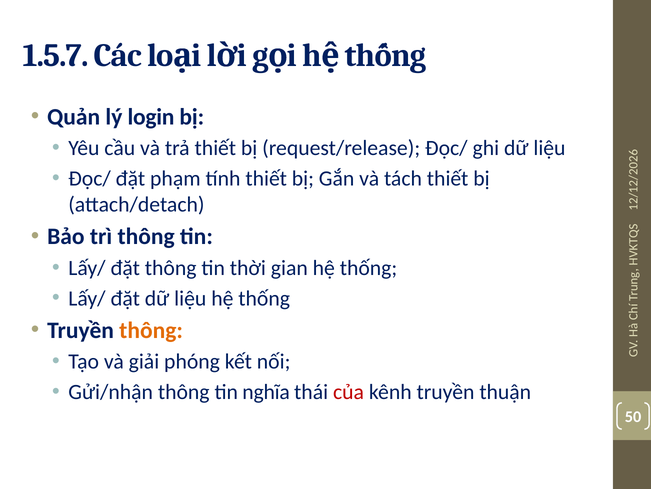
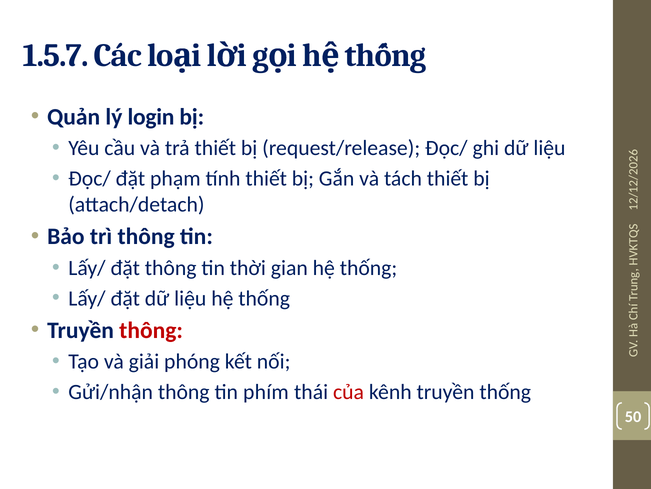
thông at (151, 330) colour: orange -> red
nghĩa: nghĩa -> phím
truyền thuận: thuận -> thống
